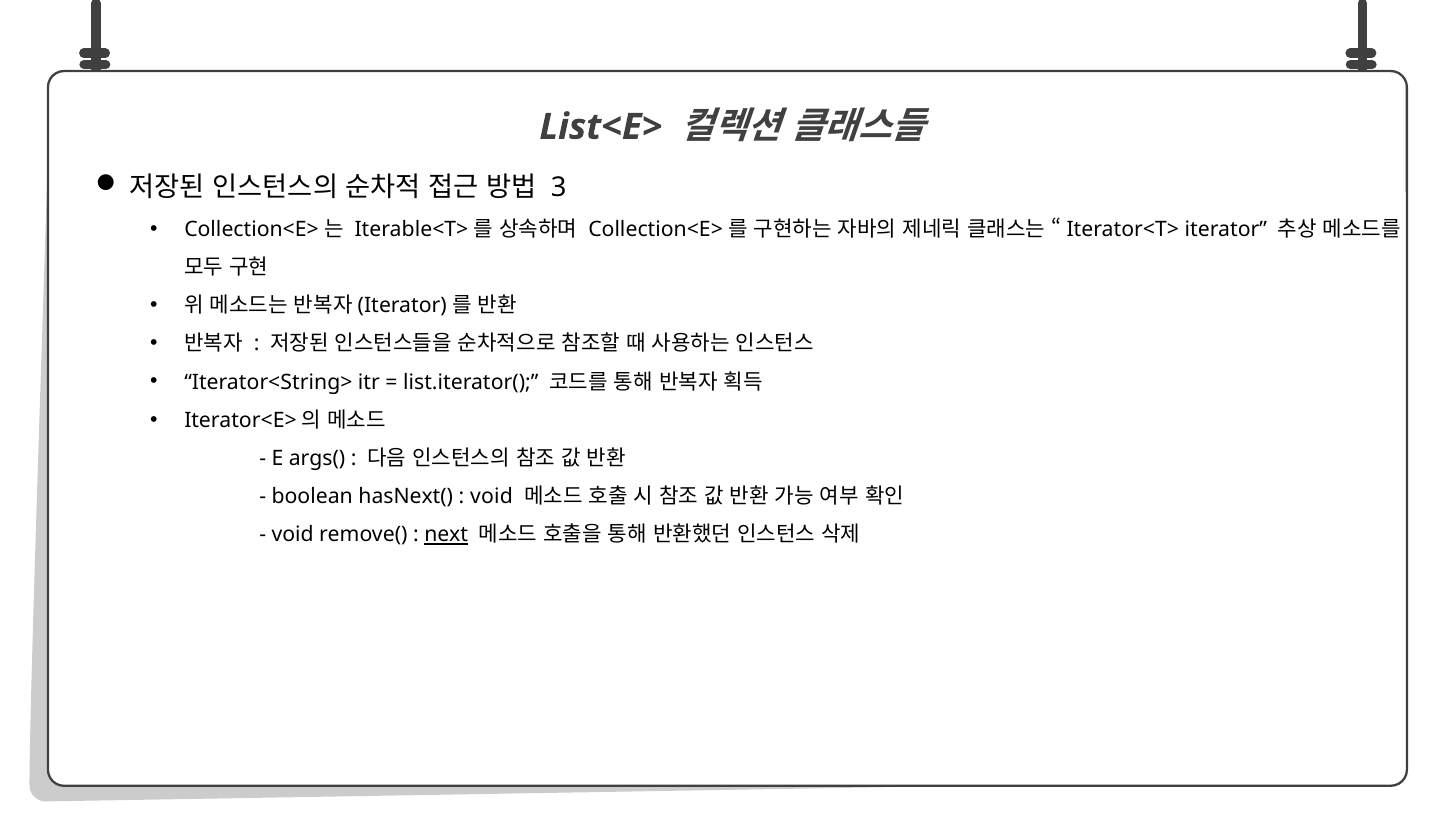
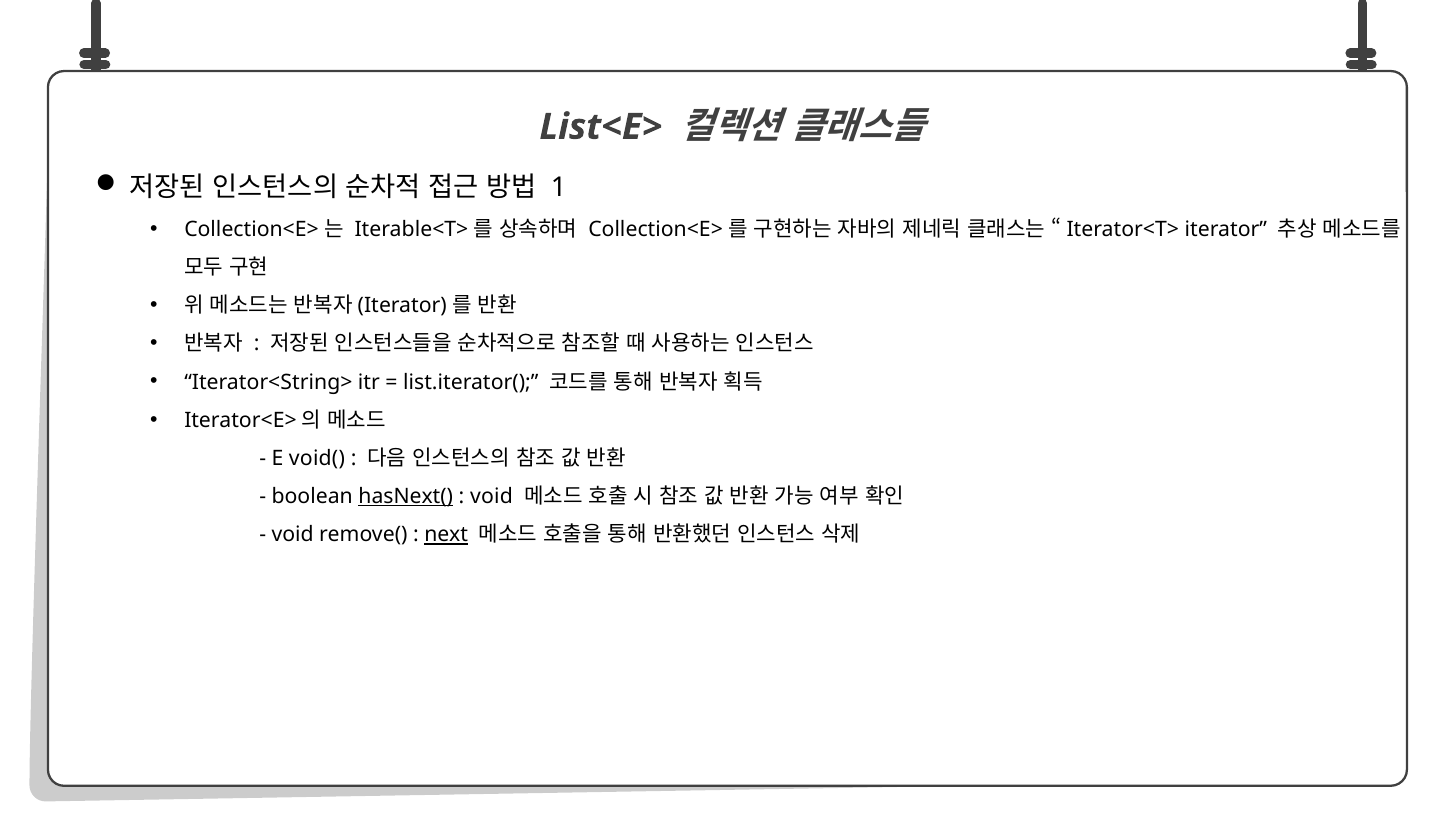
3: 3 -> 1
args(: args( -> void(
hasNext( underline: none -> present
